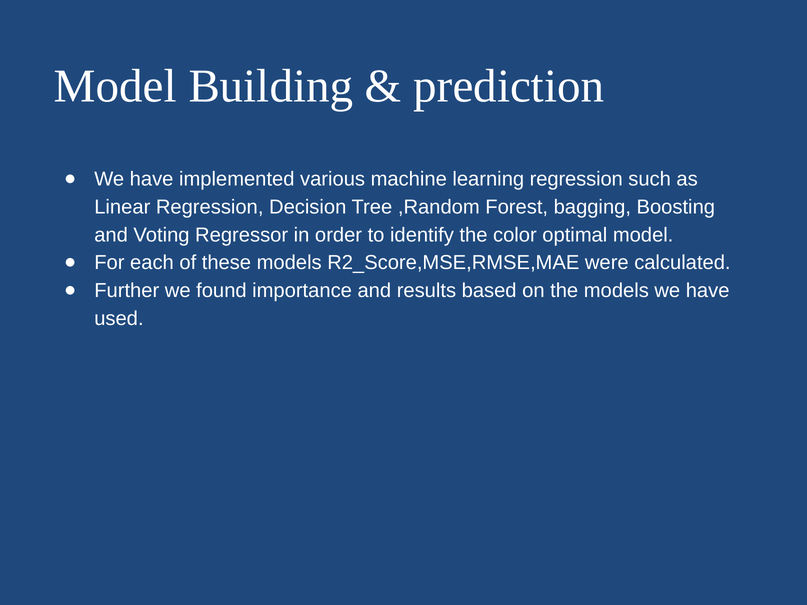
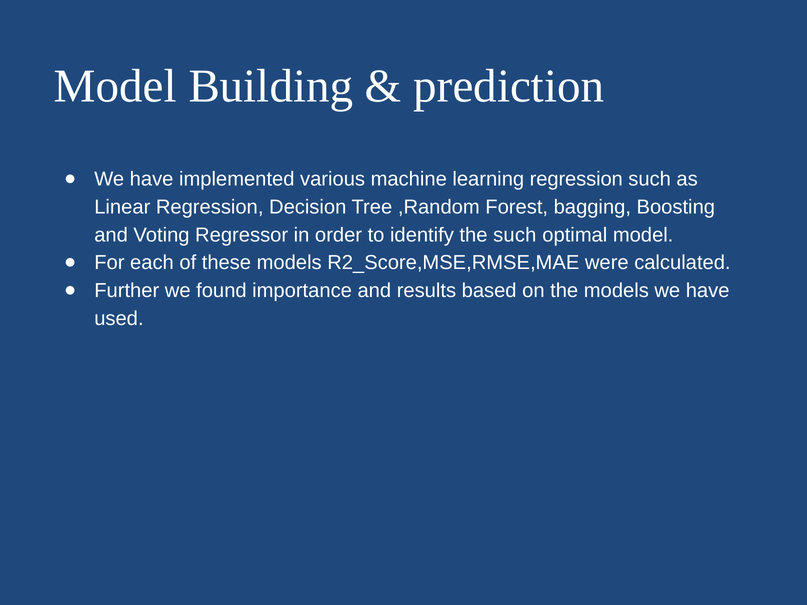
the color: color -> such
